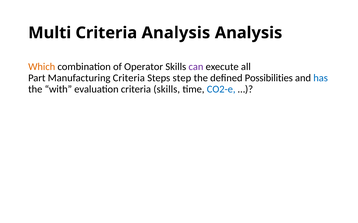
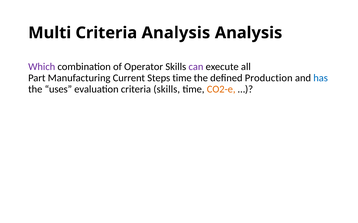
Which colour: orange -> purple
Manufacturing Criteria: Criteria -> Current
Steps step: step -> time
Possibilities: Possibilities -> Production
with: with -> uses
CO2-e colour: blue -> orange
